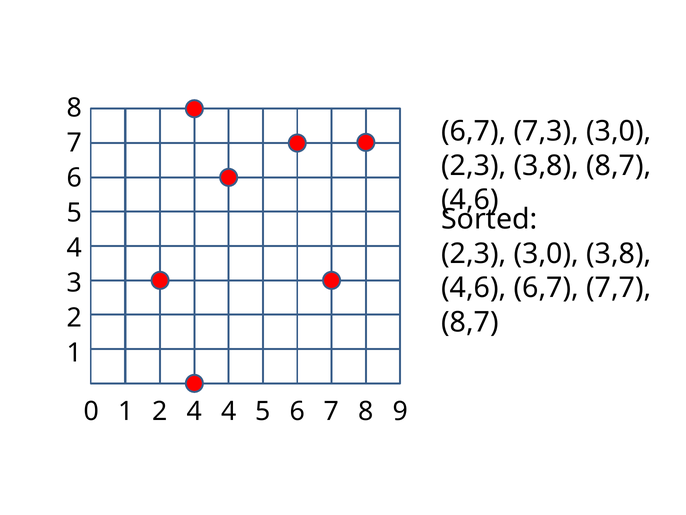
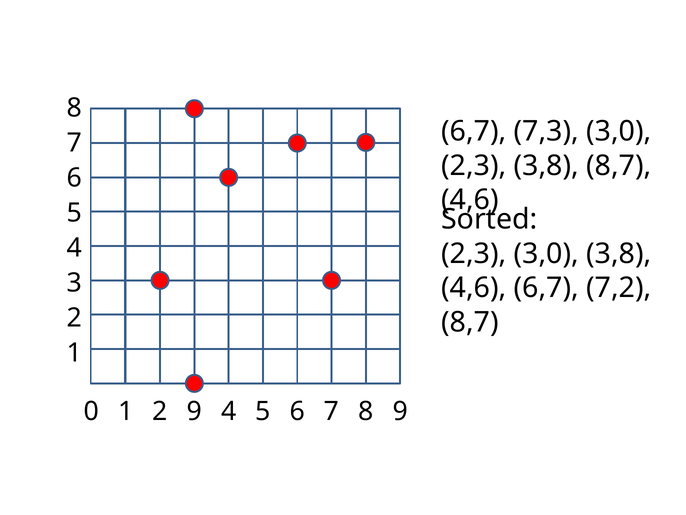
7,7: 7,7 -> 7,2
0 4: 4 -> 9
